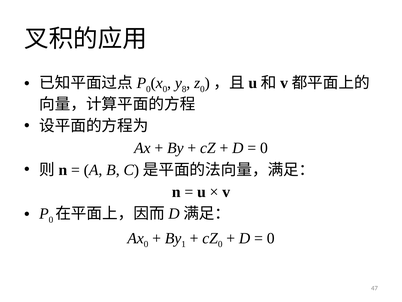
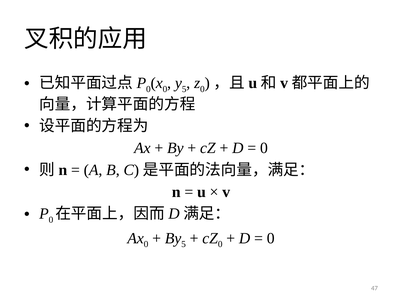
8 at (184, 89): 8 -> 5
By 1: 1 -> 5
